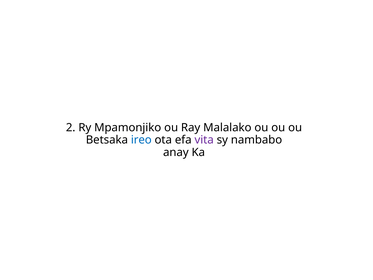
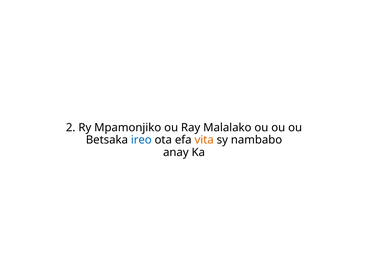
vita colour: purple -> orange
